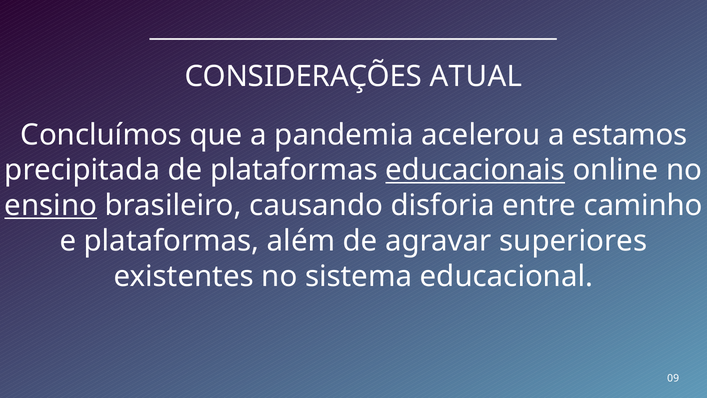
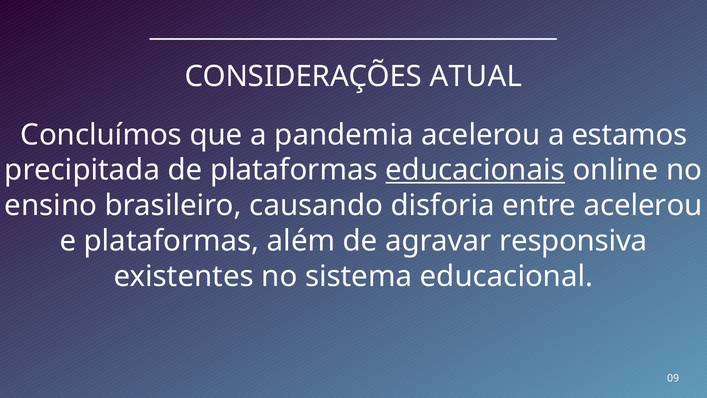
ensino underline: present -> none
entre caminho: caminho -> acelerou
superiores: superiores -> responsiva
